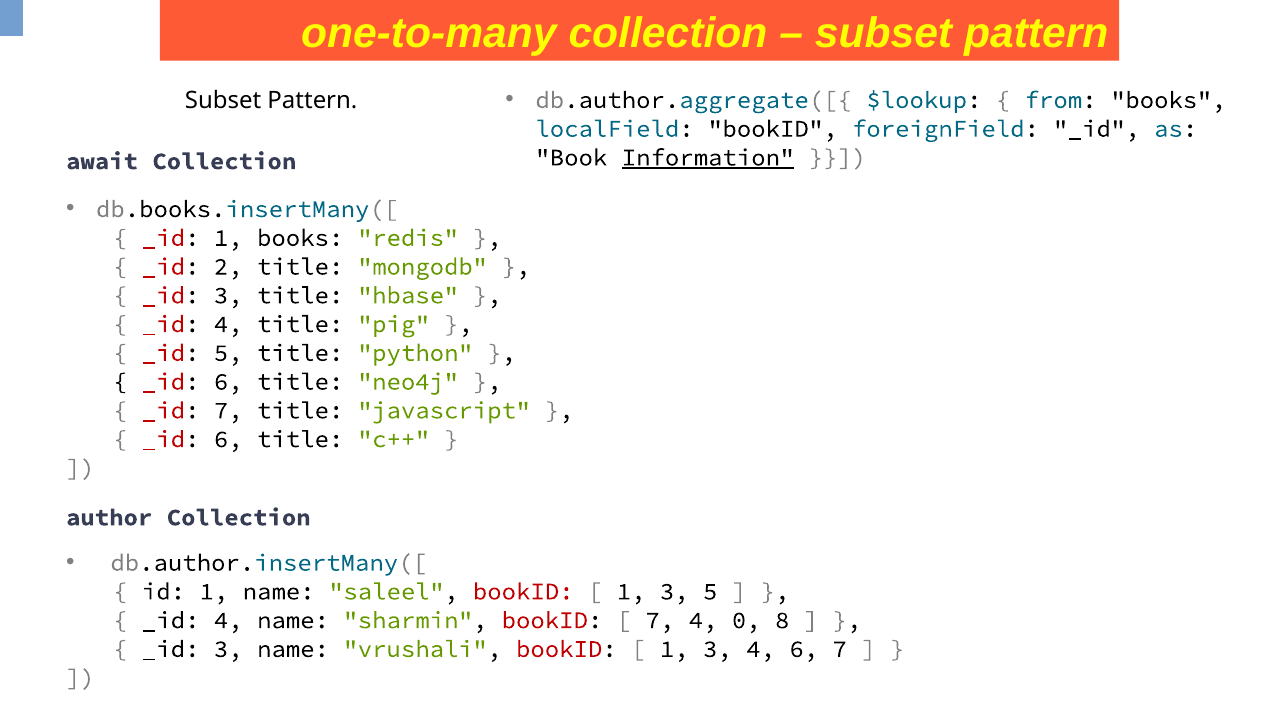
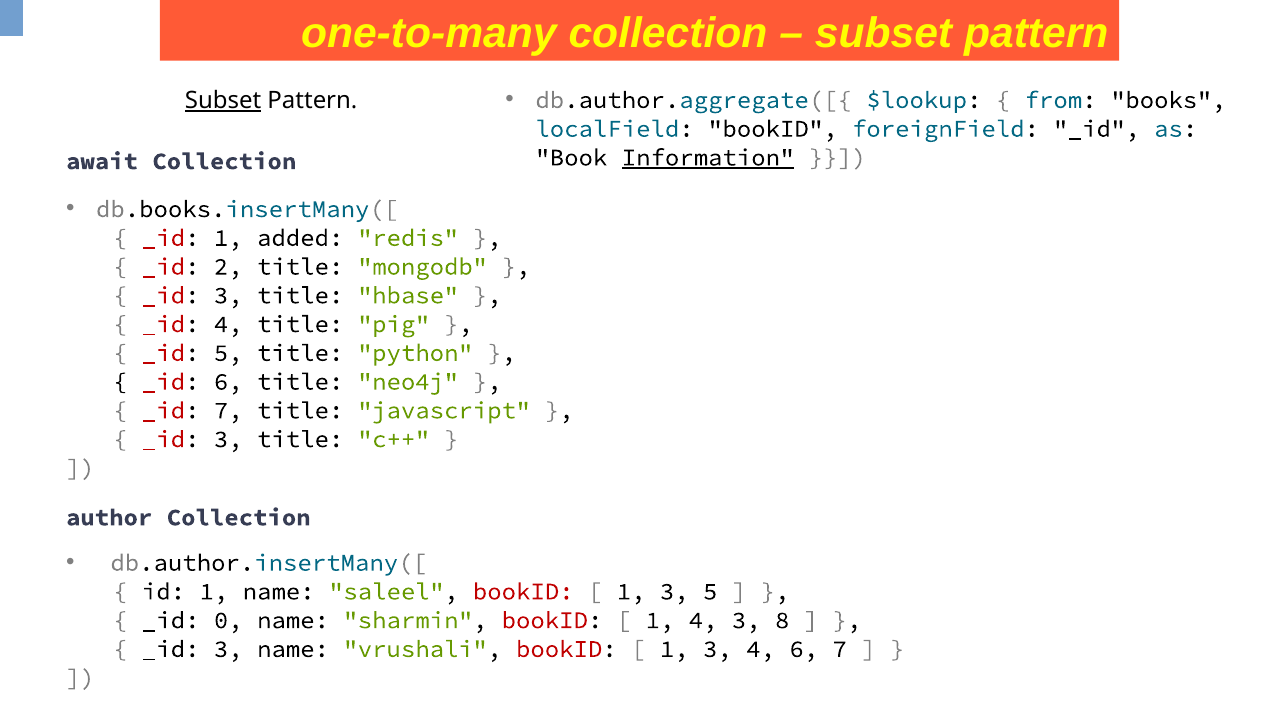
Subset at (223, 101) underline: none -> present
1 books: books -> added
6 at (228, 439): 6 -> 3
4 at (228, 621): 4 -> 0
7 at (660, 621): 7 -> 1
4 0: 0 -> 3
